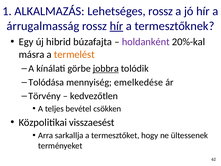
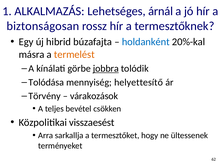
Lehetséges rossz: rossz -> árnál
árrugalmasság: árrugalmasság -> biztonságosan
hír at (116, 26) underline: present -> none
holdanként colour: purple -> blue
emelkedése: emelkedése -> helyettesítő
kedvezőtlen: kedvezőtlen -> várakozások
